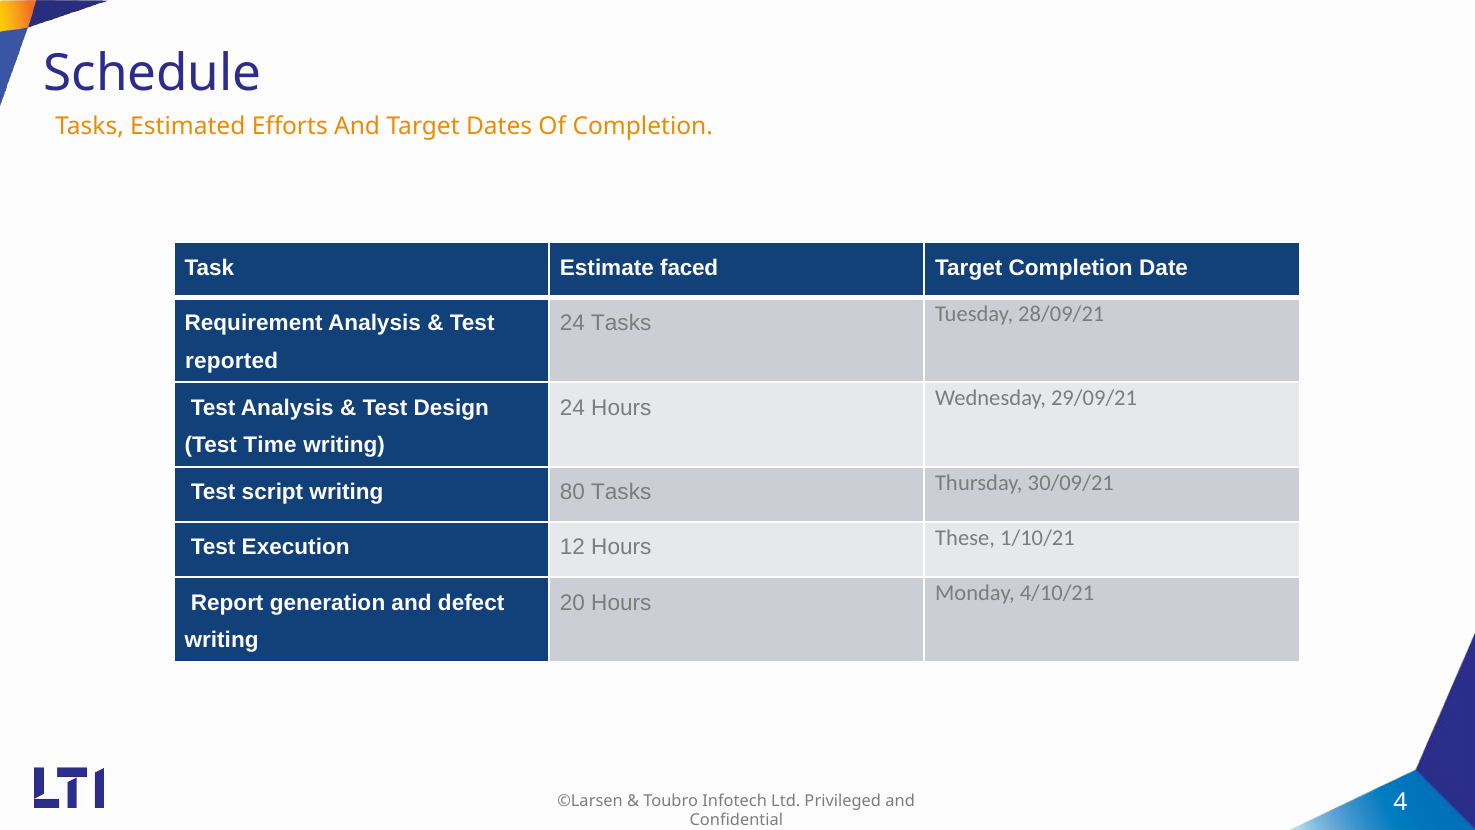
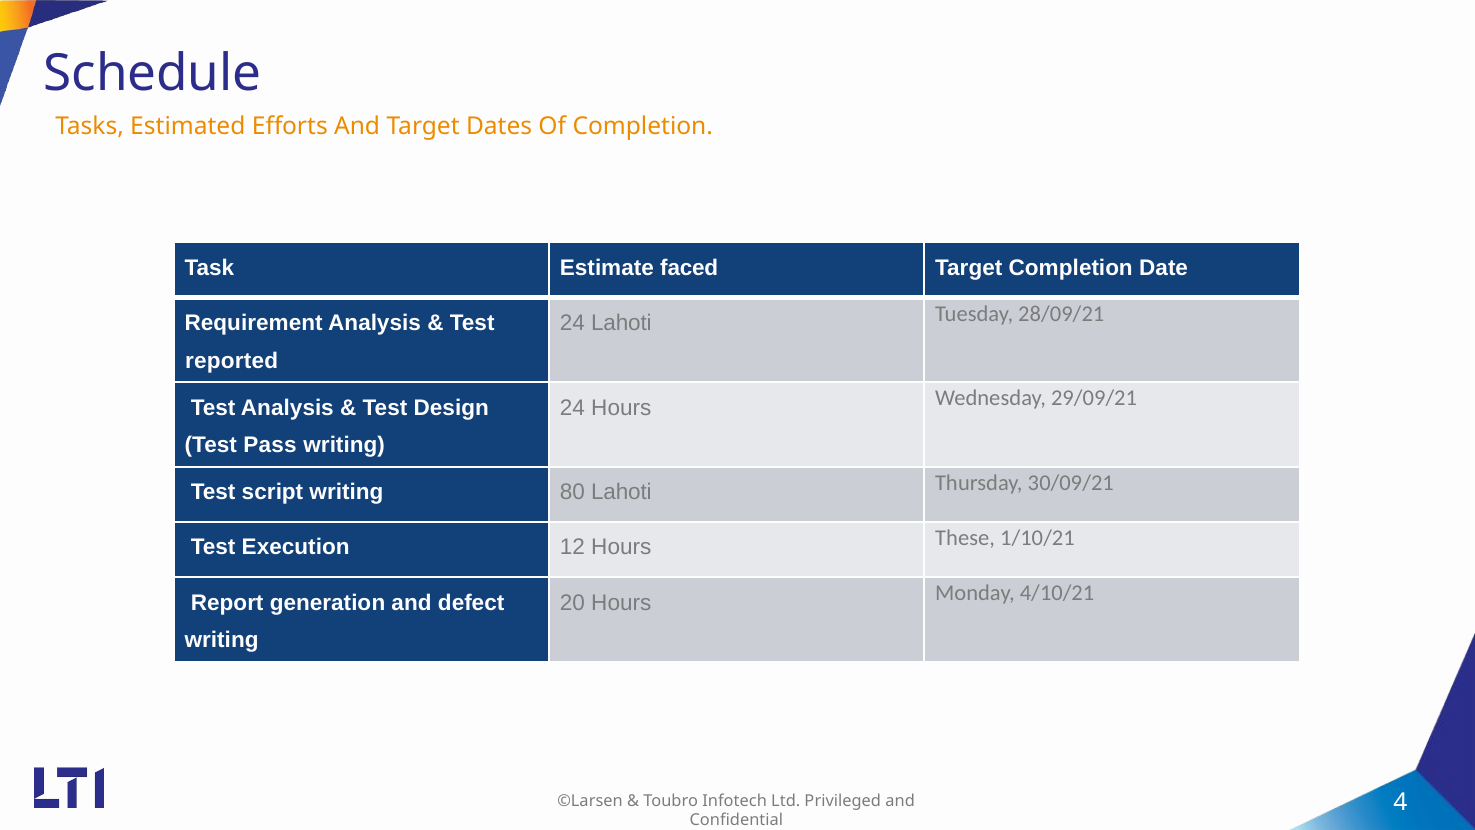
24 Tasks: Tasks -> Lahoti
Time: Time -> Pass
80 Tasks: Tasks -> Lahoti
